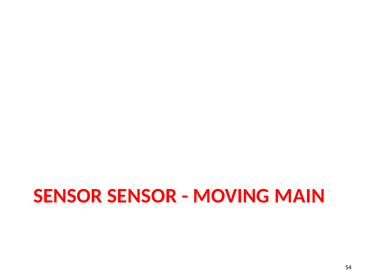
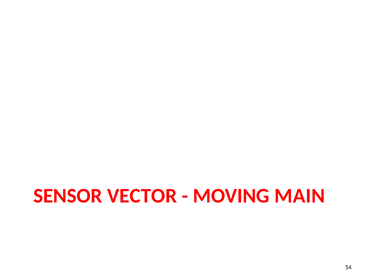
SENSOR SENSOR: SENSOR -> VECTOR
